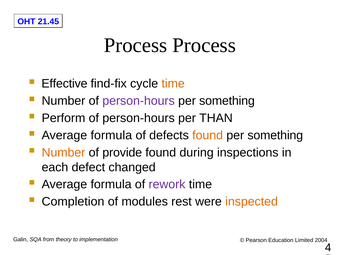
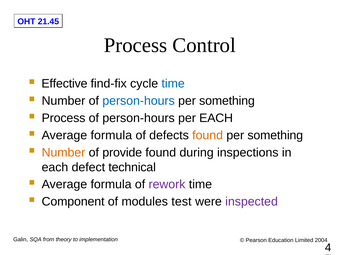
Process Process: Process -> Control
time at (173, 84) colour: orange -> blue
person-hours at (139, 101) colour: purple -> blue
Perform at (63, 118): Perform -> Process
per THAN: THAN -> EACH
changed: changed -> technical
Completion: Completion -> Component
rest: rest -> test
inspected colour: orange -> purple
